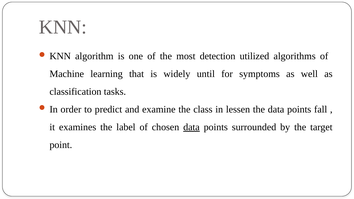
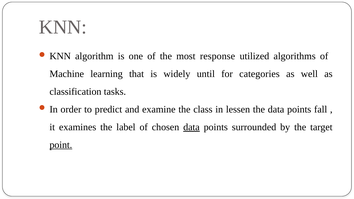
detection: detection -> response
symptoms: symptoms -> categories
point underline: none -> present
